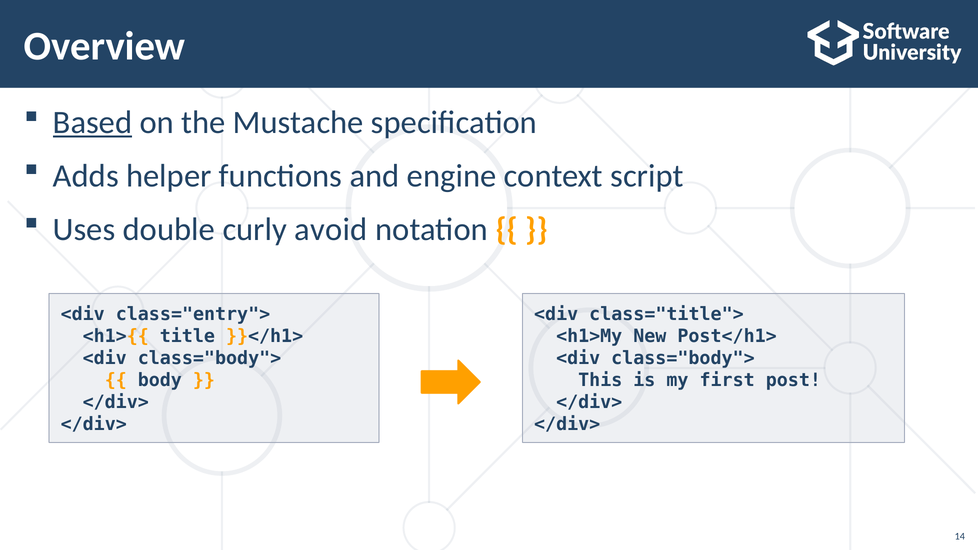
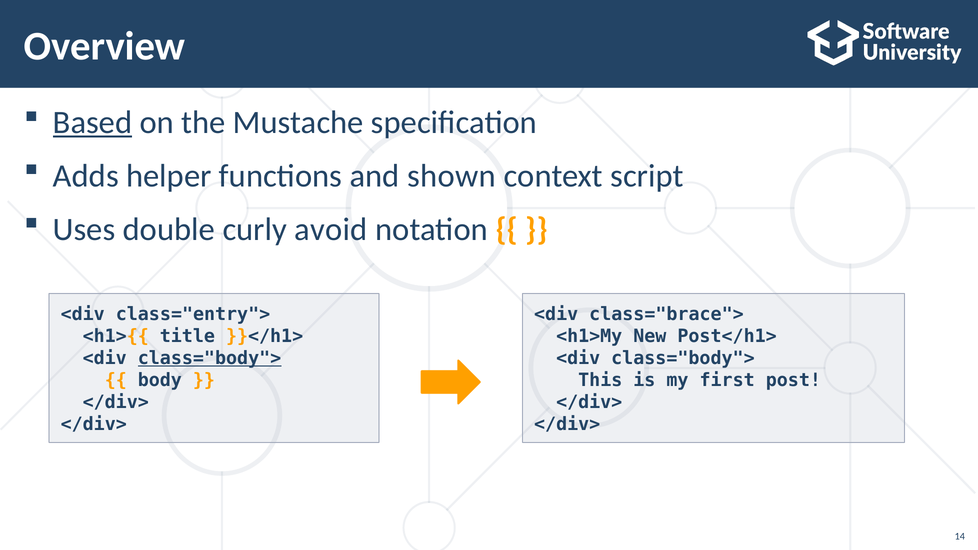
engine: engine -> shown
class="title">: class="title"> -> class="brace">
class="body"> at (210, 358) underline: none -> present
